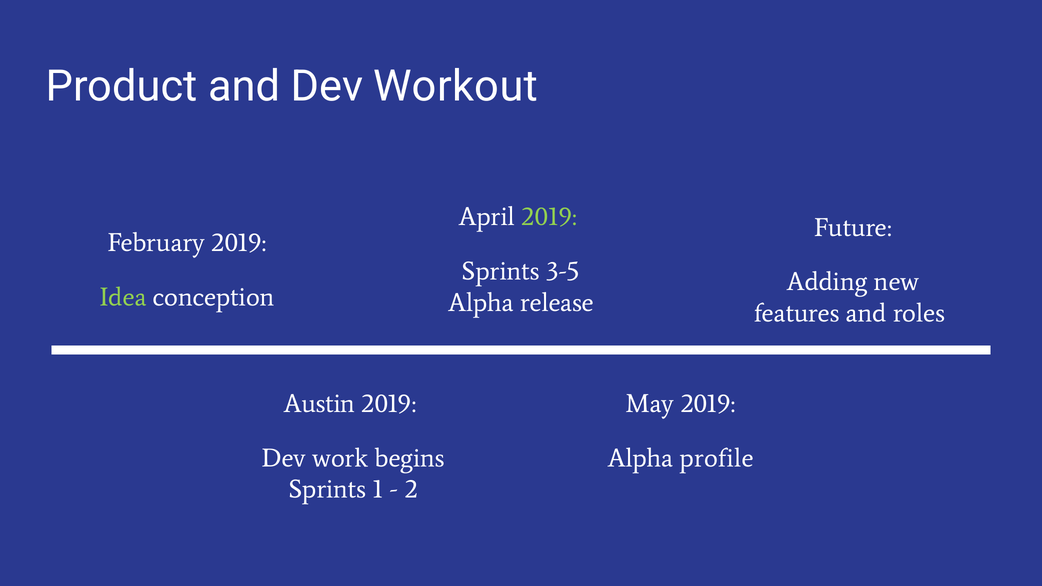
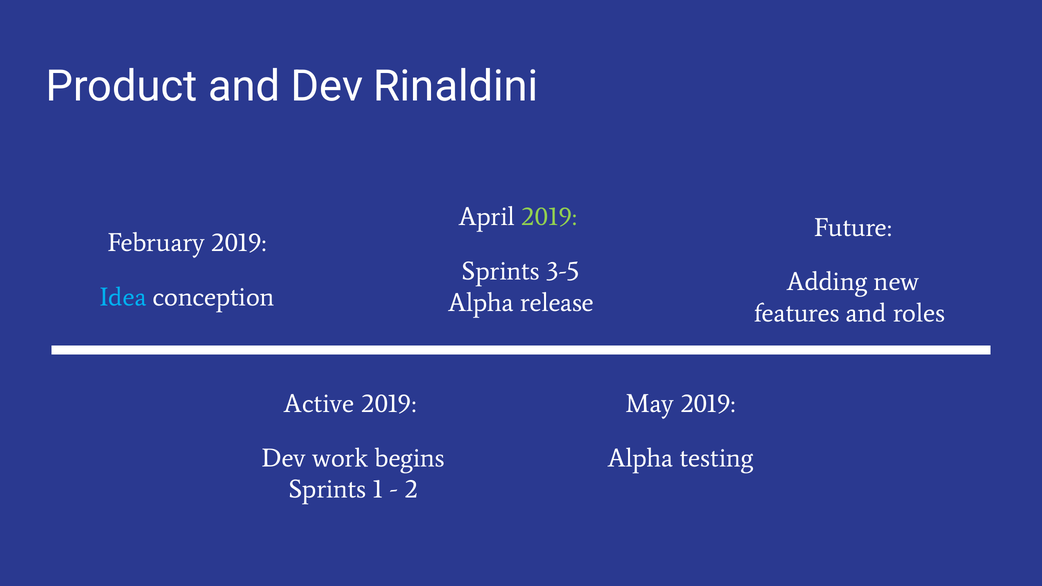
Workout: Workout -> Rinaldini
Idea colour: light green -> light blue
Austin: Austin -> Active
profile: profile -> testing
